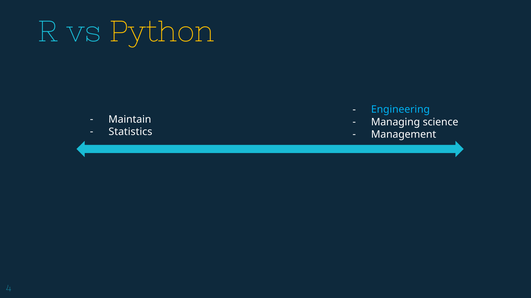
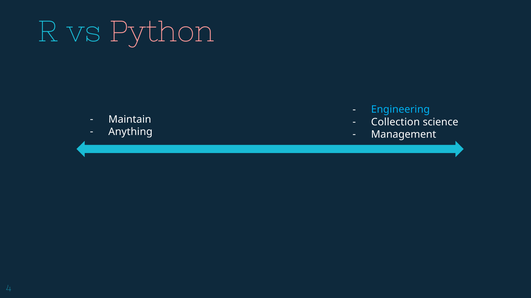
Python colour: yellow -> pink
Managing: Managing -> Collection
Statistics: Statistics -> Anything
